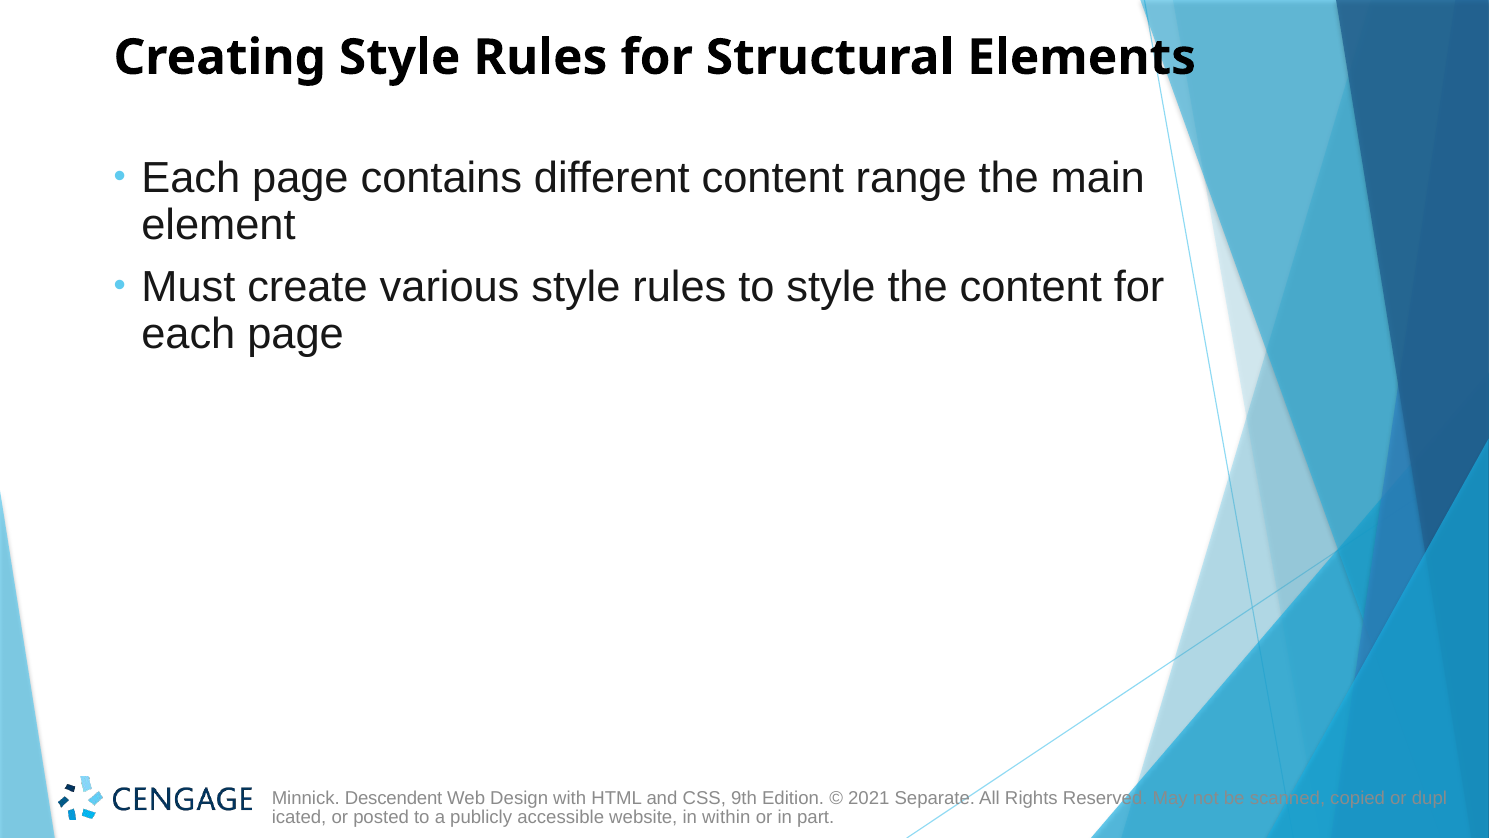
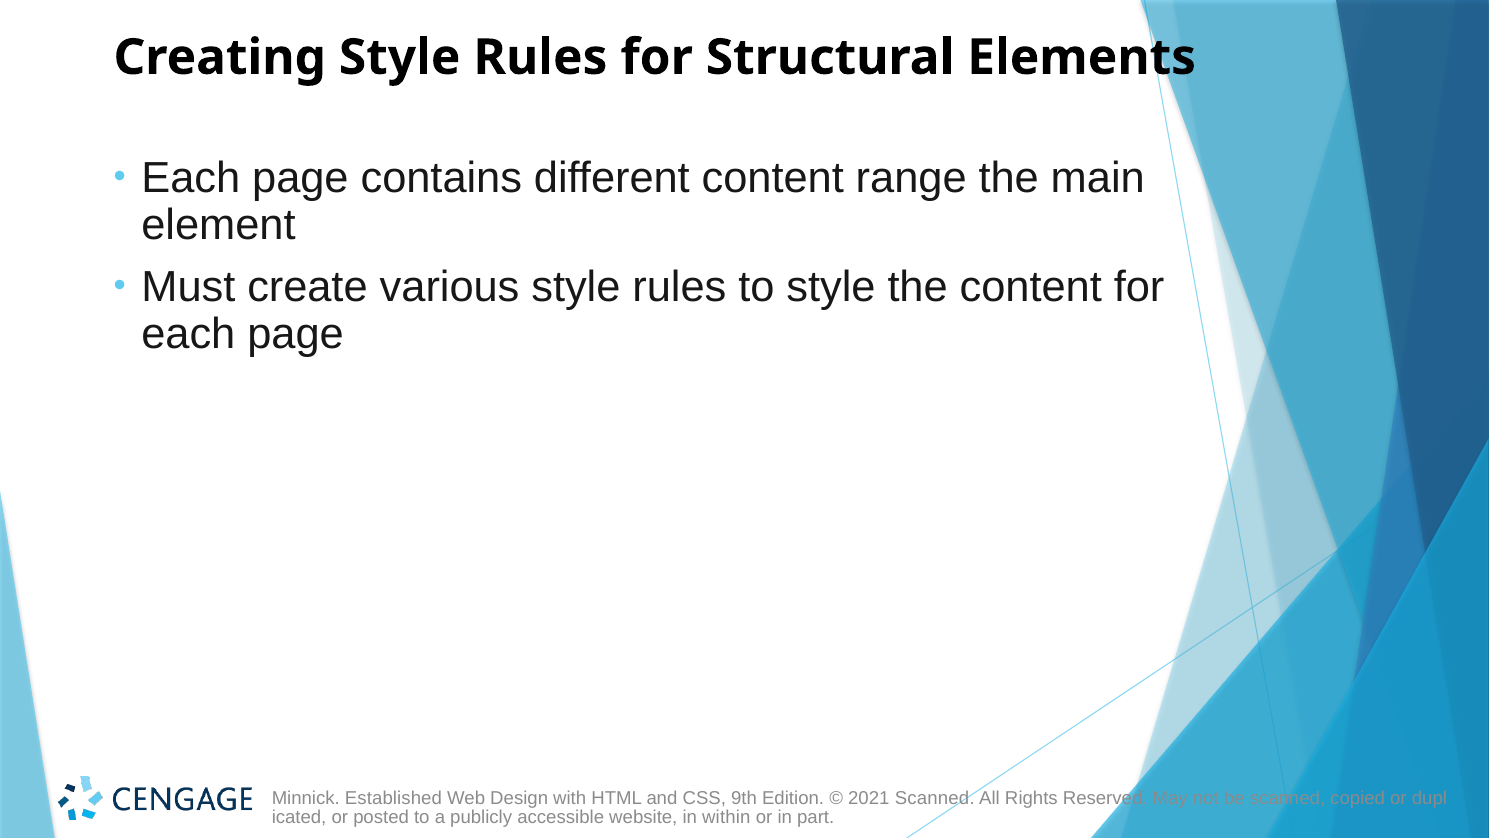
Descendent: Descendent -> Established
2021 Separate: Separate -> Scanned
